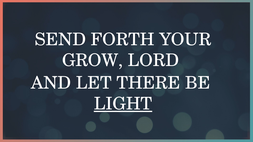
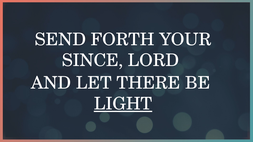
GROW: GROW -> SINCE
